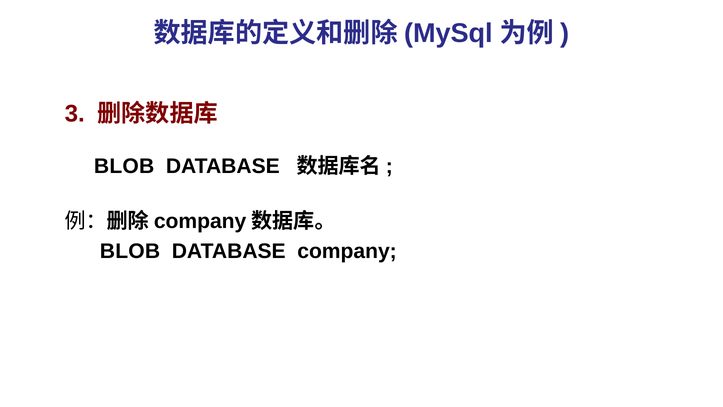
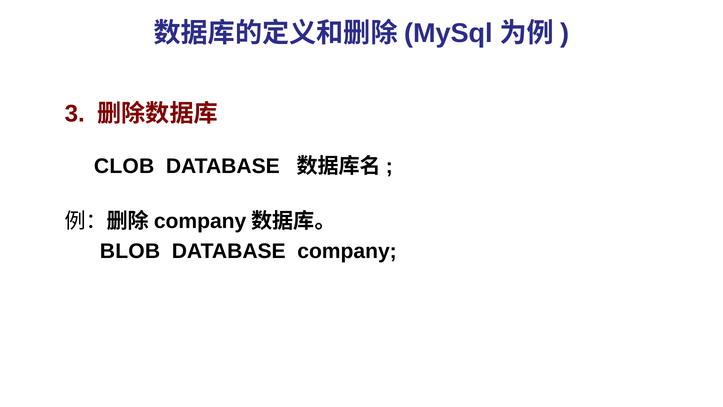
BLOB at (124, 166): BLOB -> CLOB
